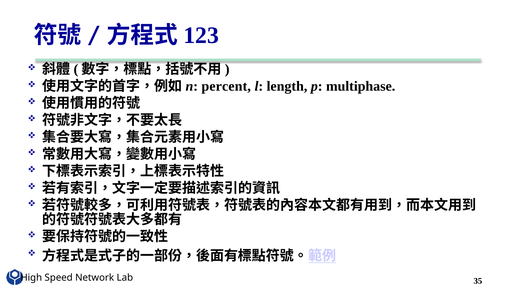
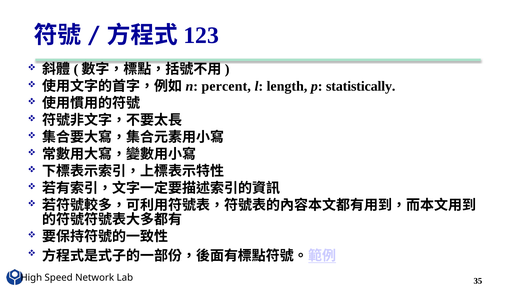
multiphase: multiphase -> statistically
